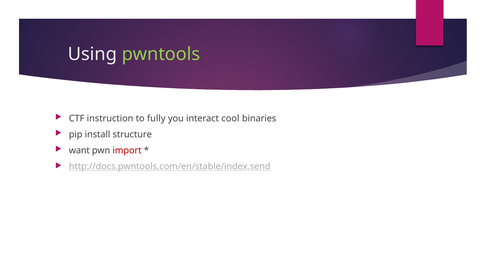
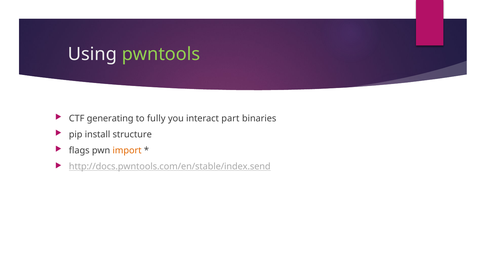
instruction: instruction -> generating
cool: cool -> part
want: want -> flags
import colour: red -> orange
